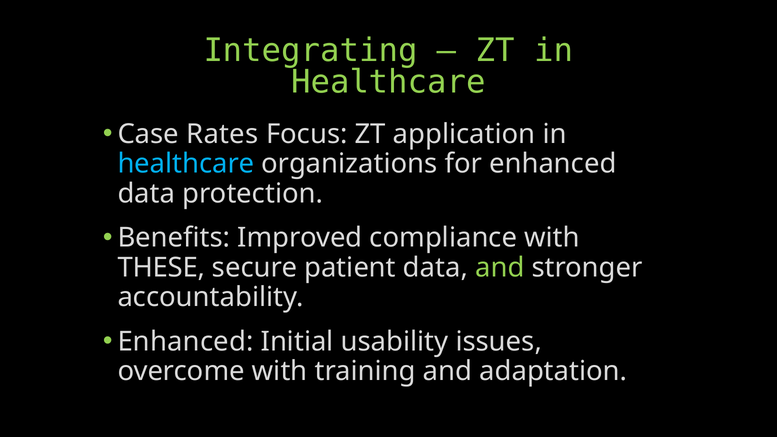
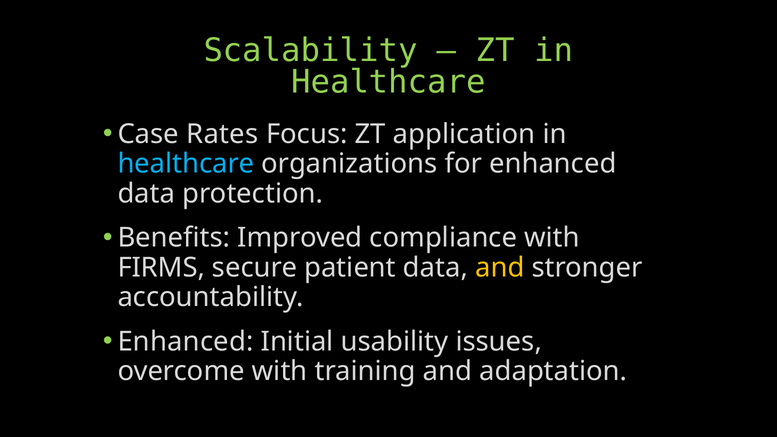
Integrating: Integrating -> Scalability
THESE: THESE -> FIRMS
and at (500, 268) colour: light green -> yellow
